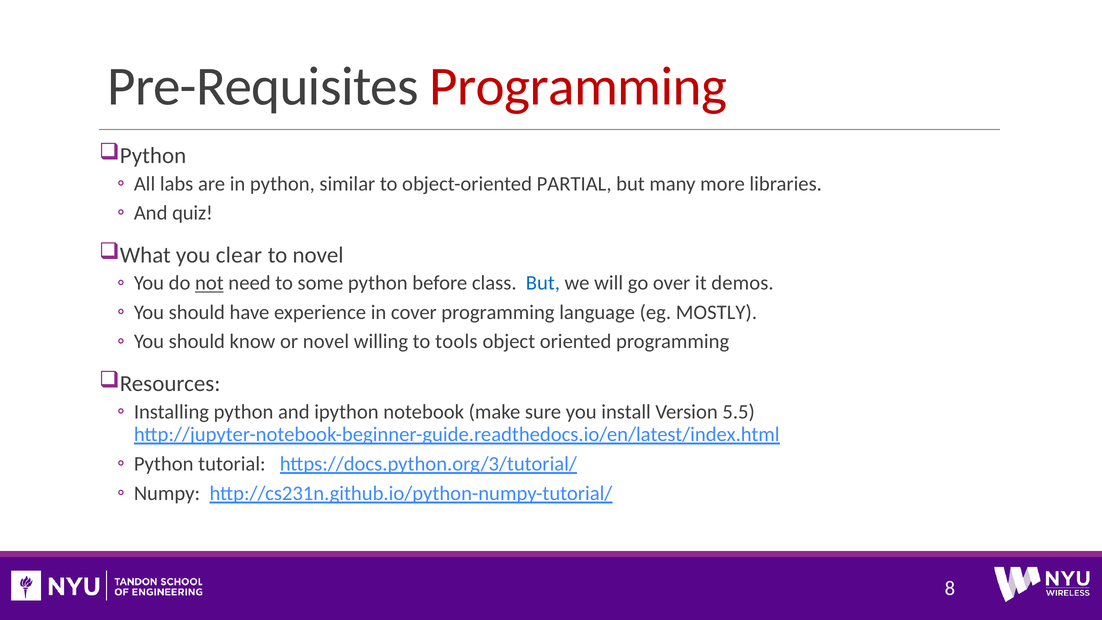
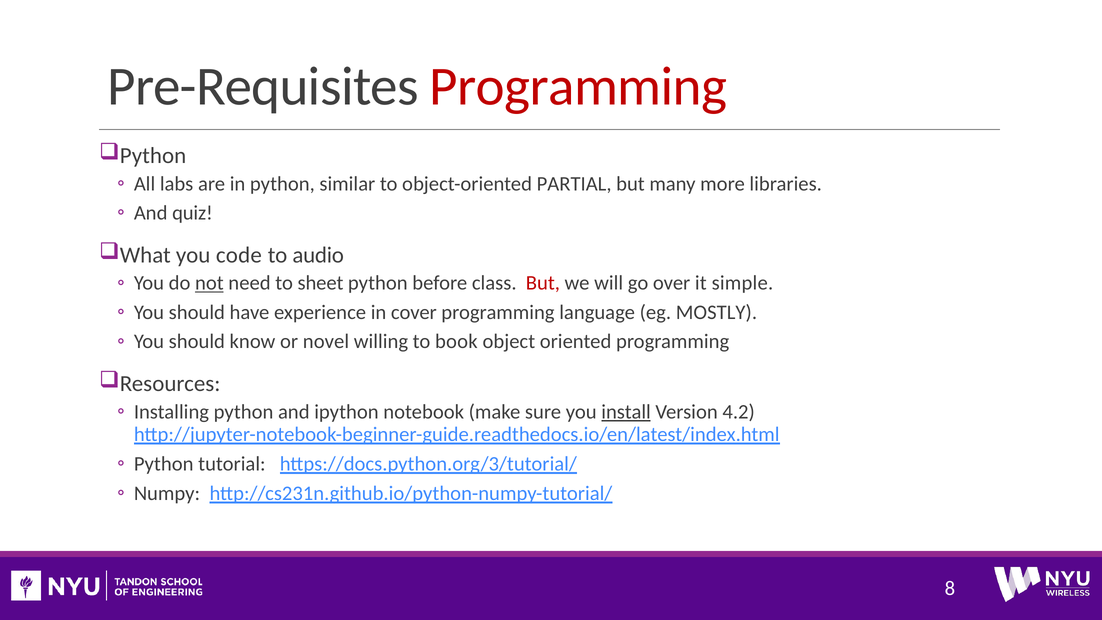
clear: clear -> code
to novel: novel -> audio
some: some -> sheet
But at (543, 283) colour: blue -> red
demos: demos -> simple
tools: tools -> book
install underline: none -> present
5.5: 5.5 -> 4.2
